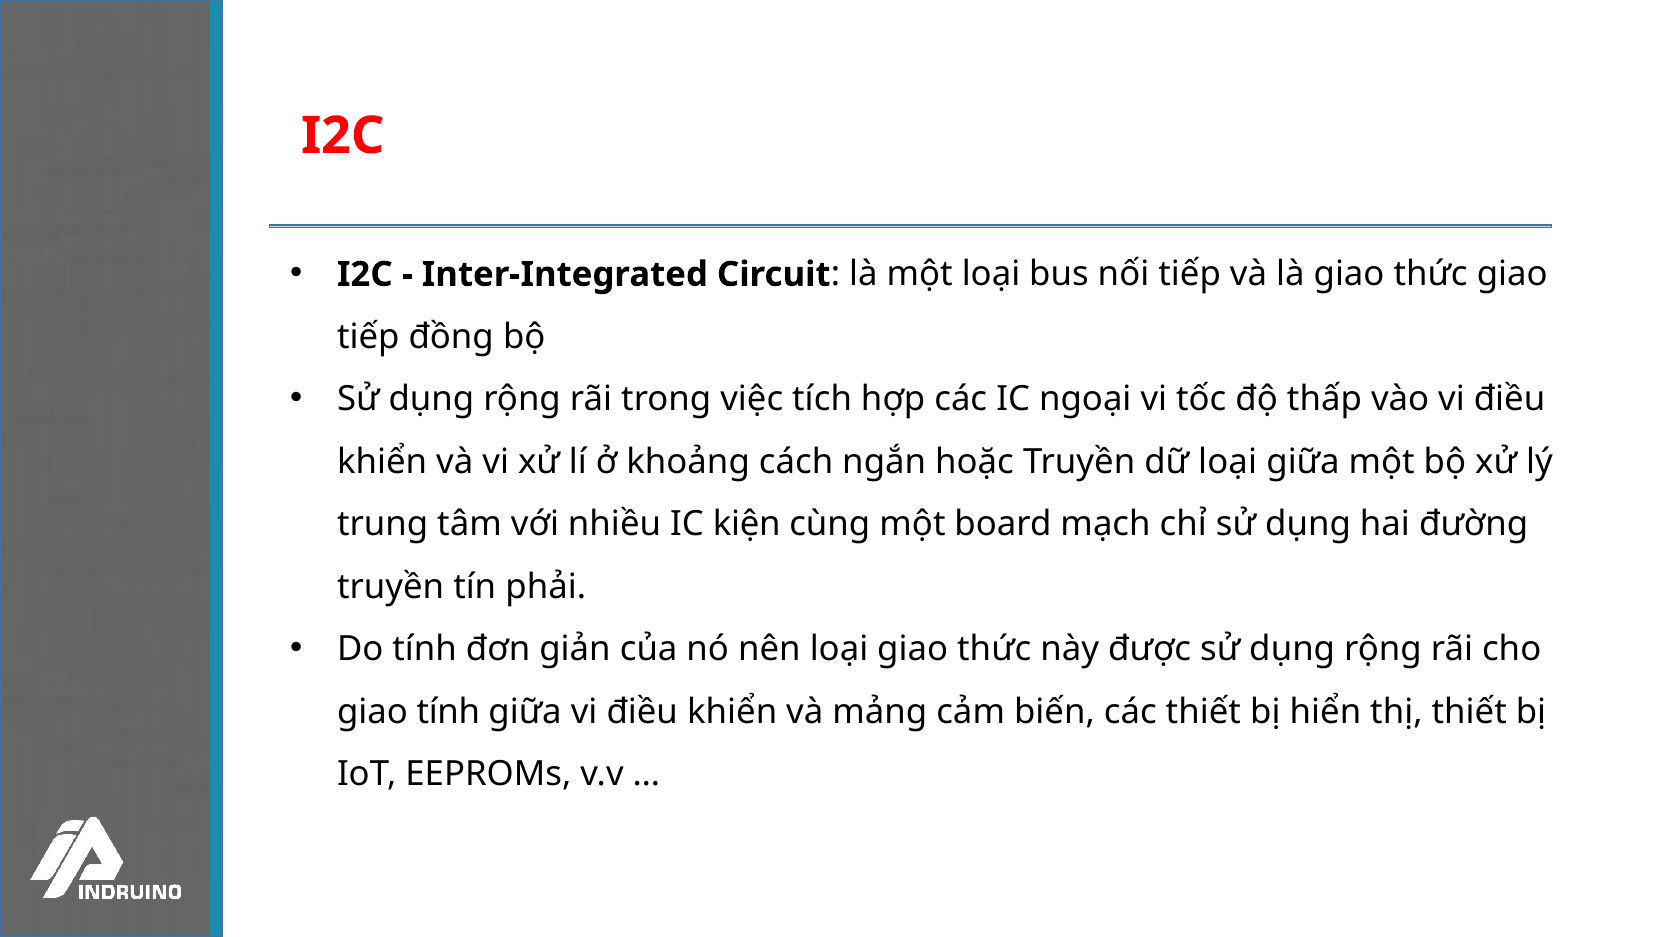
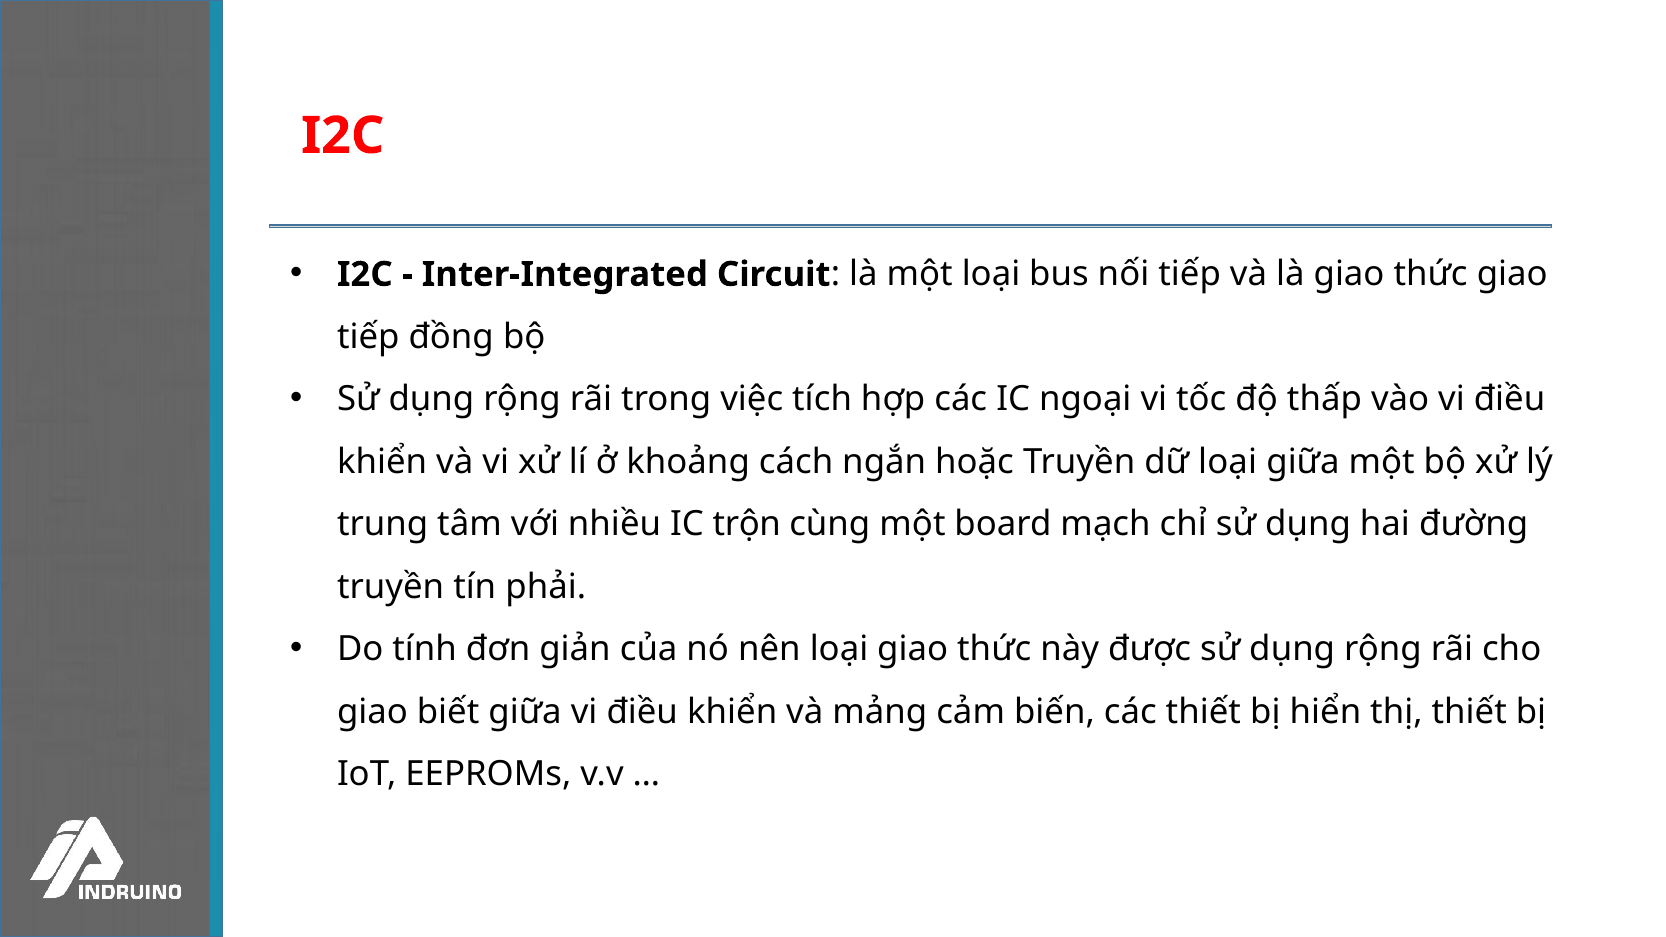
kiện: kiện -> trộn
giao tính: tính -> biết
